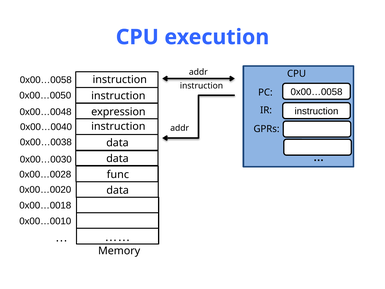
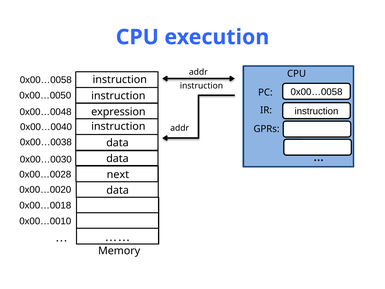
func: func -> next
